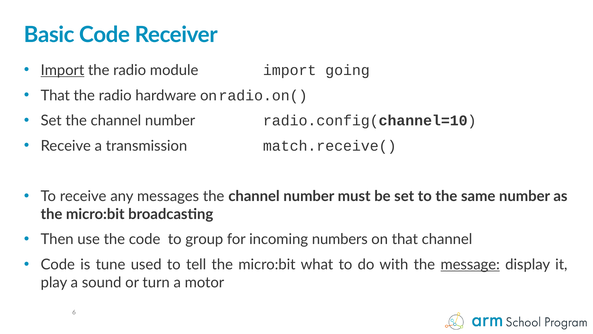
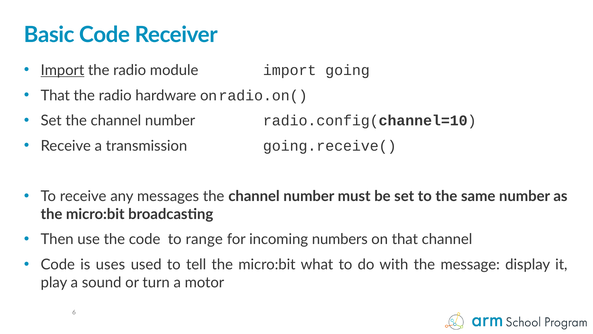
match.receive(: match.receive( -> going.receive(
group: group -> range
tune: tune -> uses
message underline: present -> none
